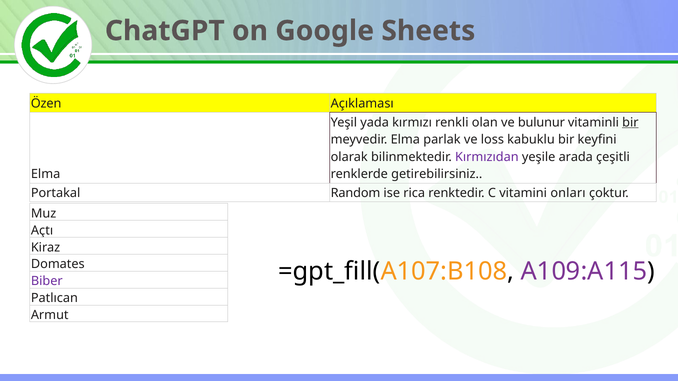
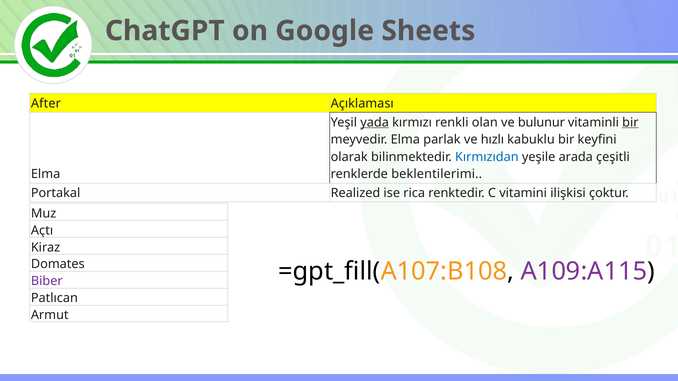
Özen: Özen -> After
yada underline: none -> present
loss: loss -> hızlı
Kırmızıdan colour: purple -> blue
getirebilirsiniz: getirebilirsiniz -> beklentilerimi
Random: Random -> Realized
onları: onları -> ilişkisi
